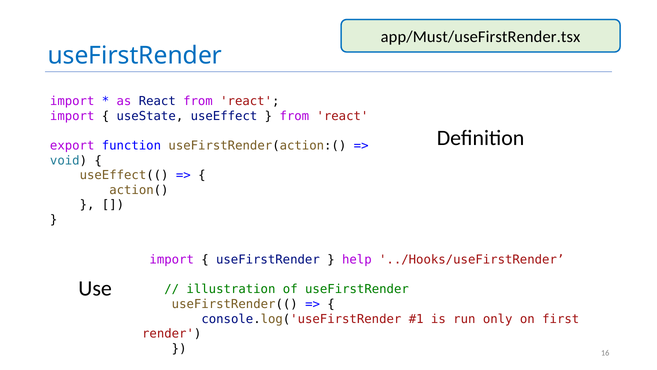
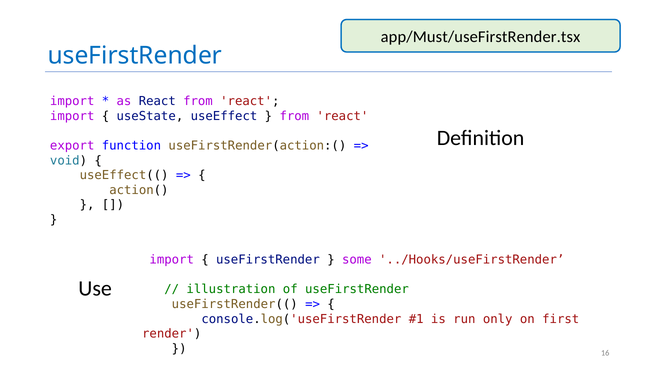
help: help -> some
